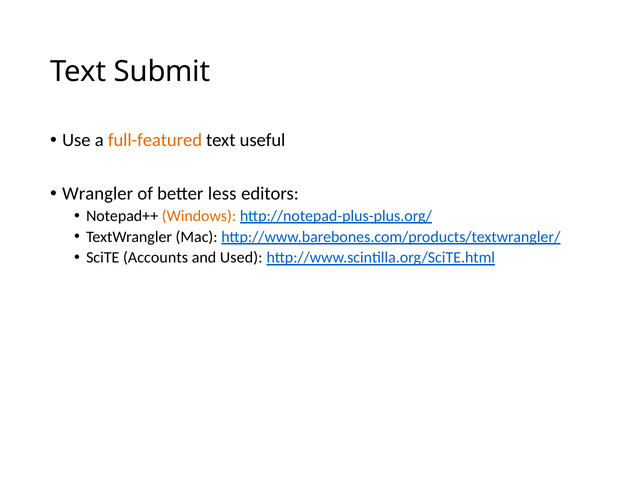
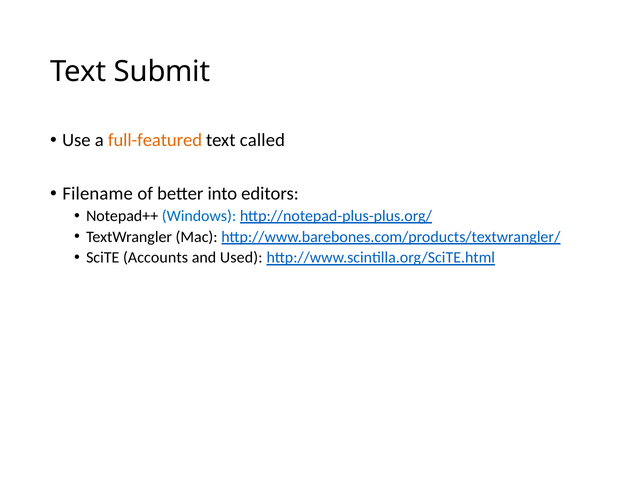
useful: useful -> called
Wrangler: Wrangler -> Filename
less: less -> into
Windows colour: orange -> blue
